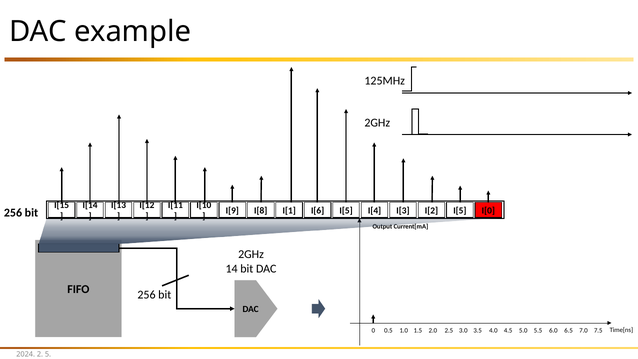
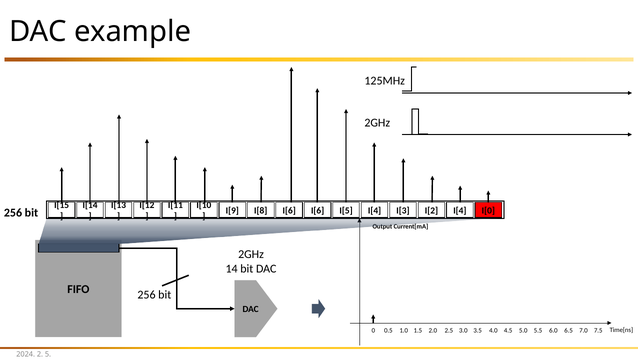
I[8 I[1: I[1 -> I[6
I[2 I[5: I[5 -> I[4
